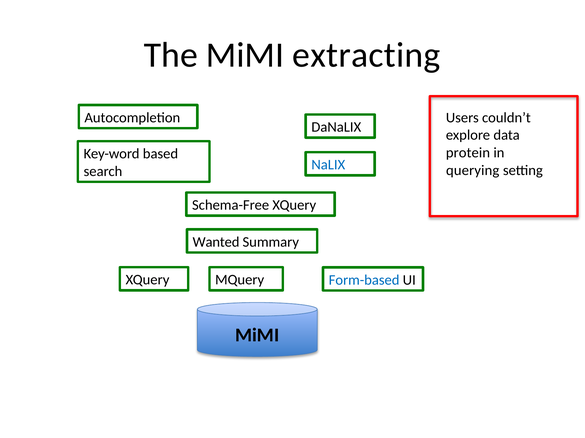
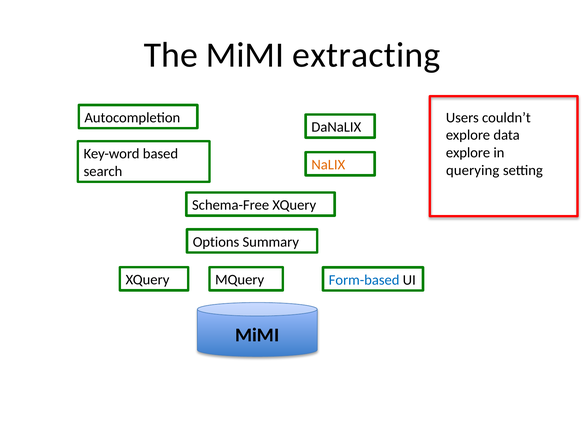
protein at (468, 153): protein -> explore
NaLIX colour: blue -> orange
Wanted: Wanted -> Options
